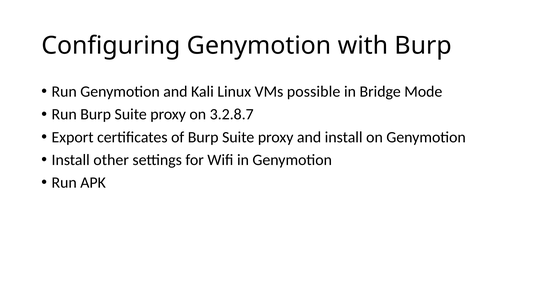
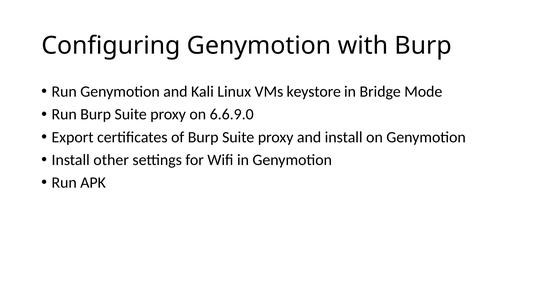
possible: possible -> keystore
3.2.8.7: 3.2.8.7 -> 6.6.9.0
